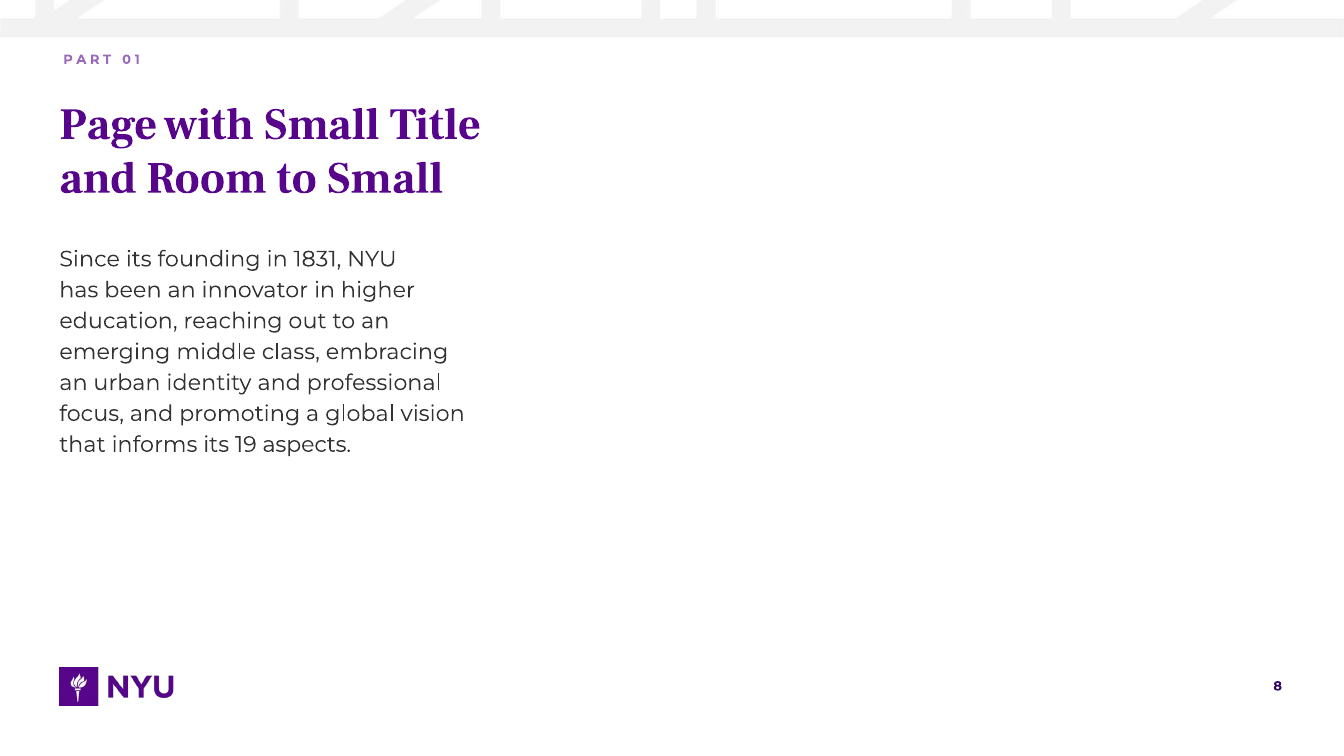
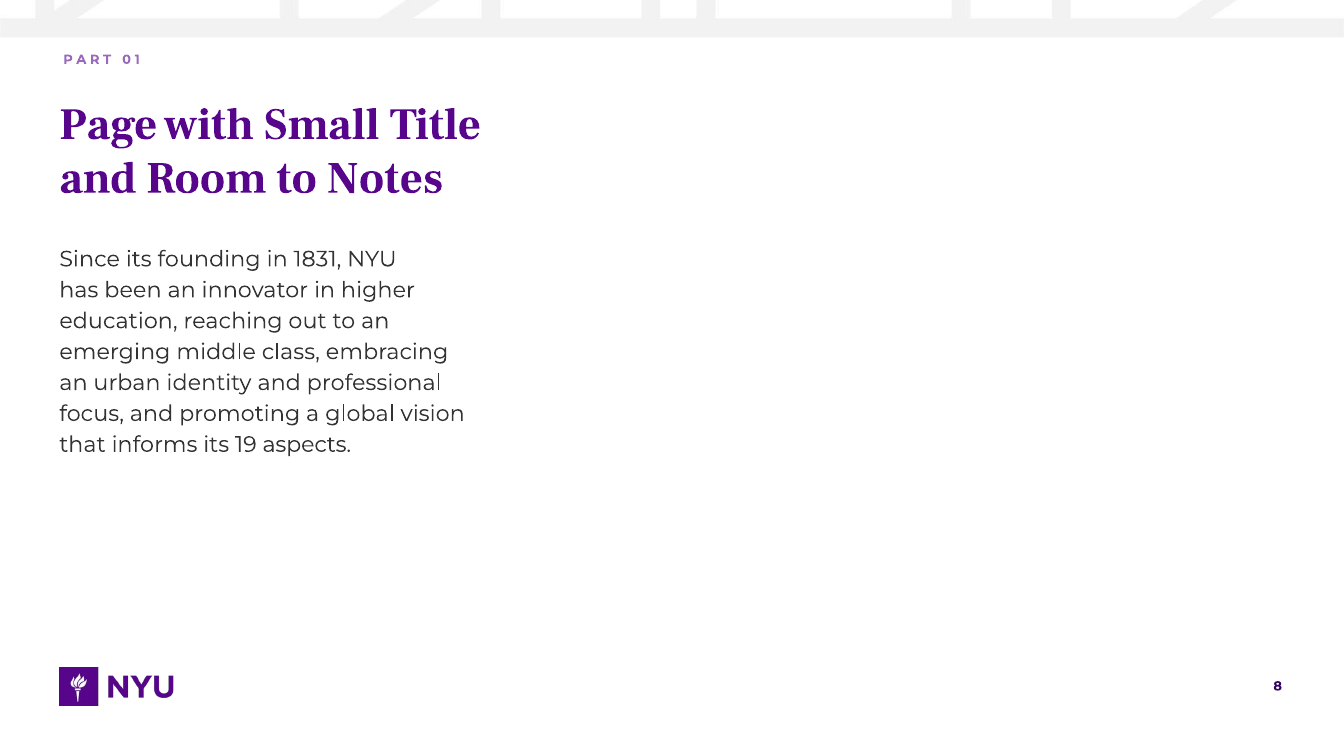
to Small: Small -> Notes
